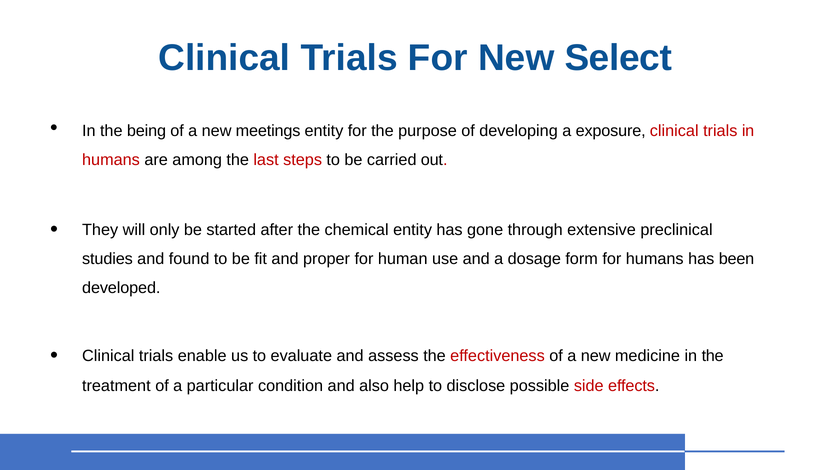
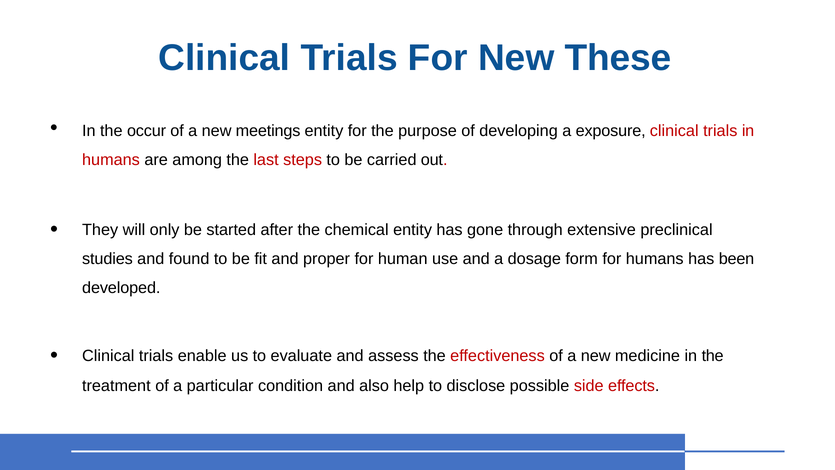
Select: Select -> These
being: being -> occur
